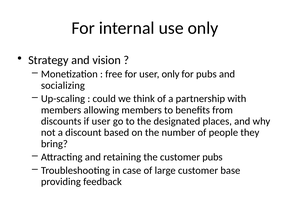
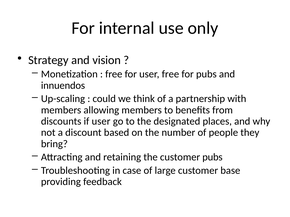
user only: only -> free
socializing: socializing -> innuendos
